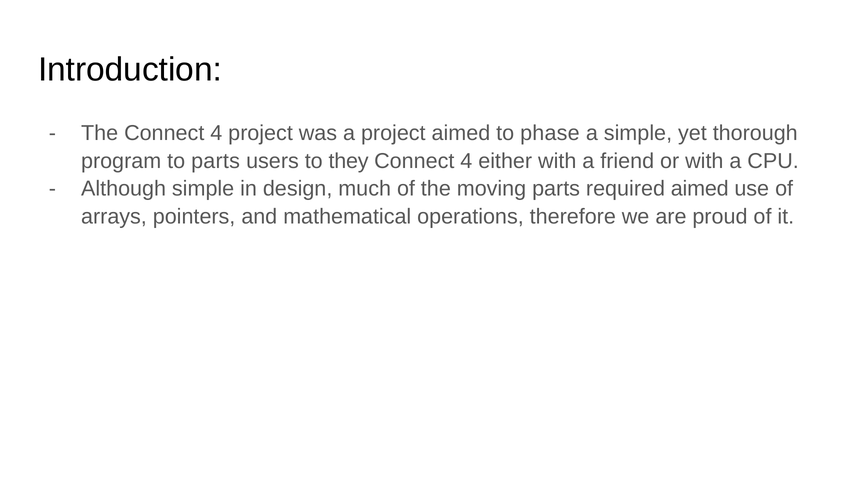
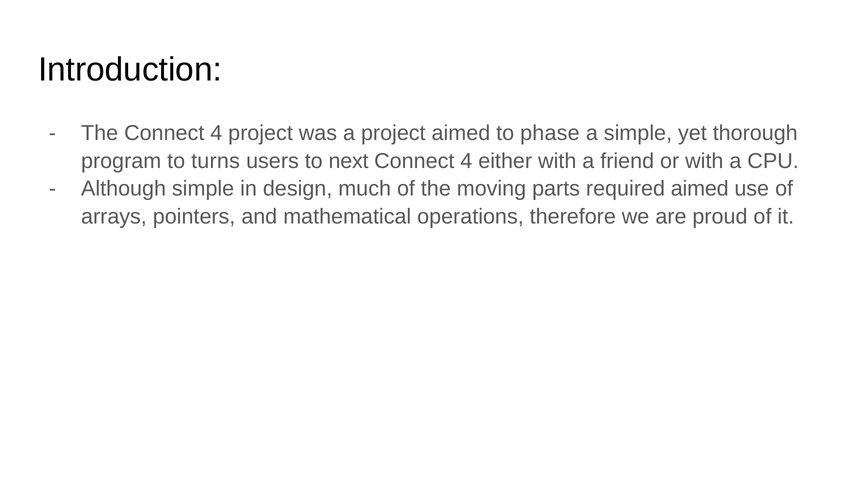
to parts: parts -> turns
they: they -> next
